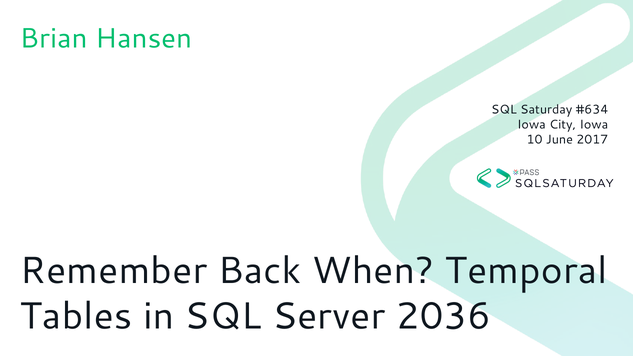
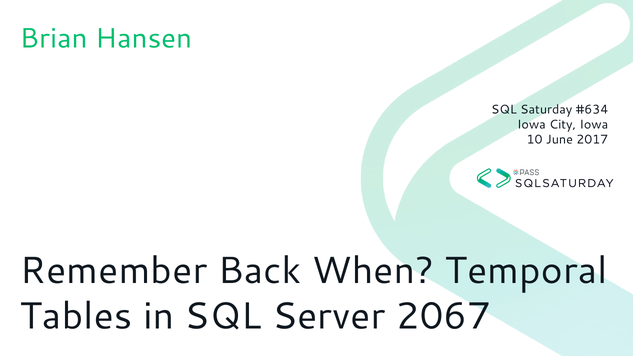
2036: 2036 -> 2067
